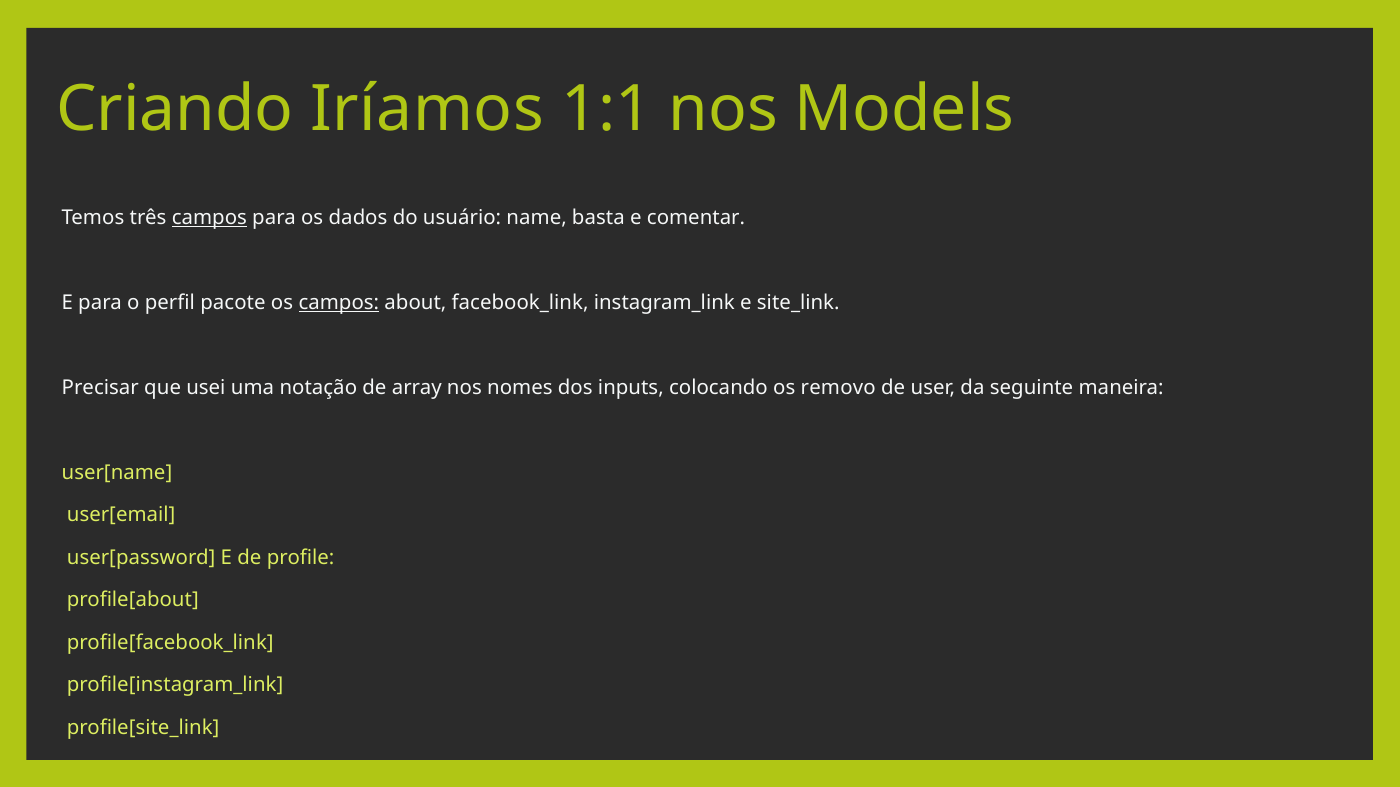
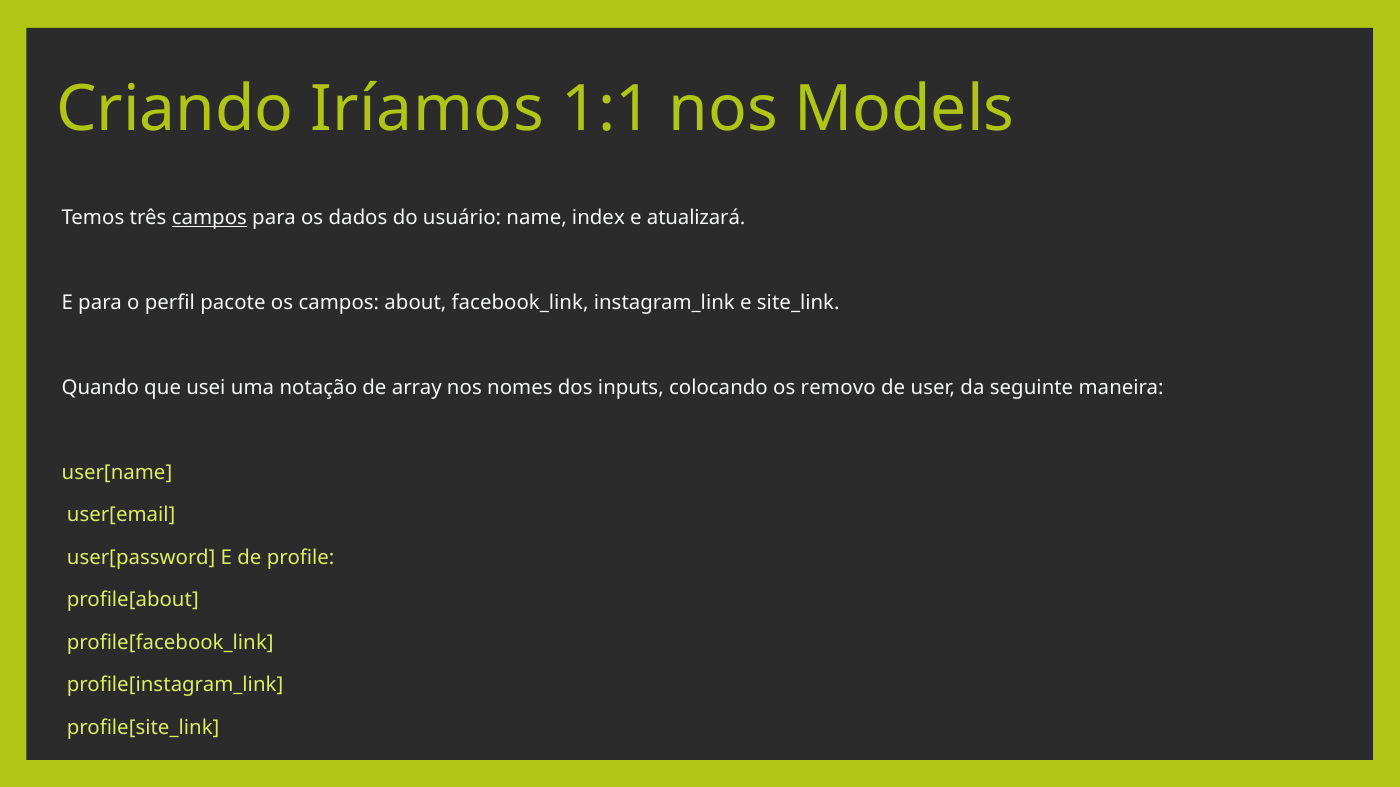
basta: basta -> index
comentar: comentar -> atualizará
campos at (339, 303) underline: present -> none
Precisar: Precisar -> Quando
